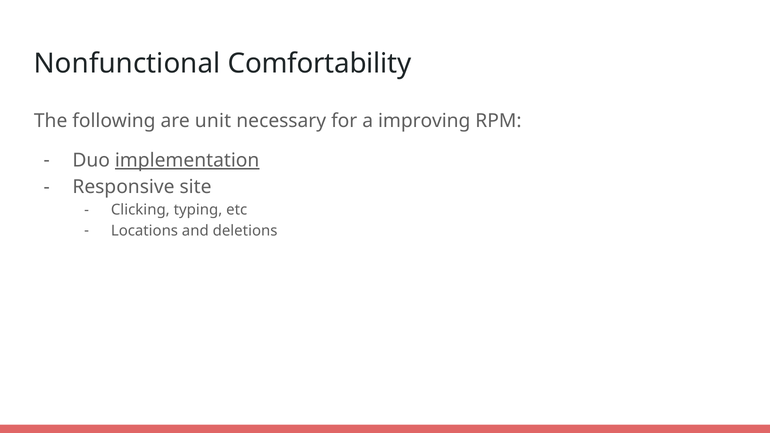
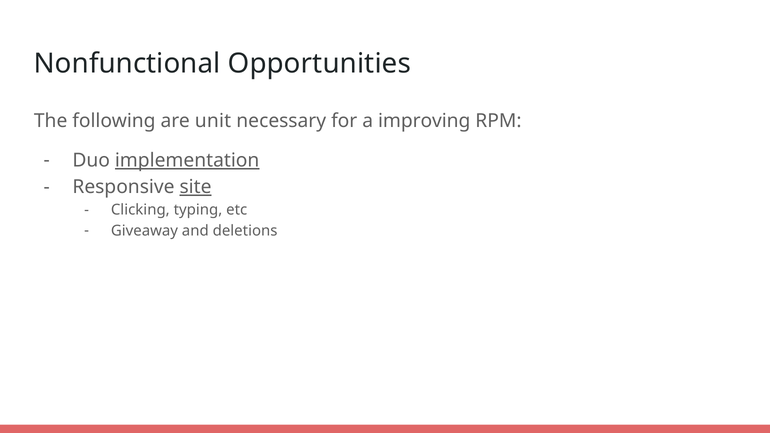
Comfortability: Comfortability -> Opportunities
site underline: none -> present
Locations: Locations -> Giveaway
